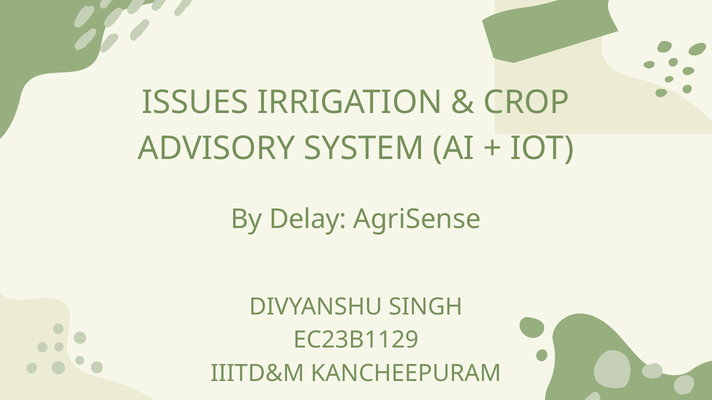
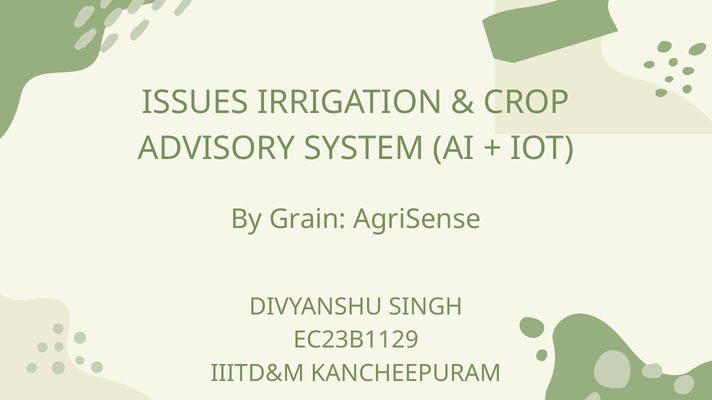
Delay: Delay -> Grain
